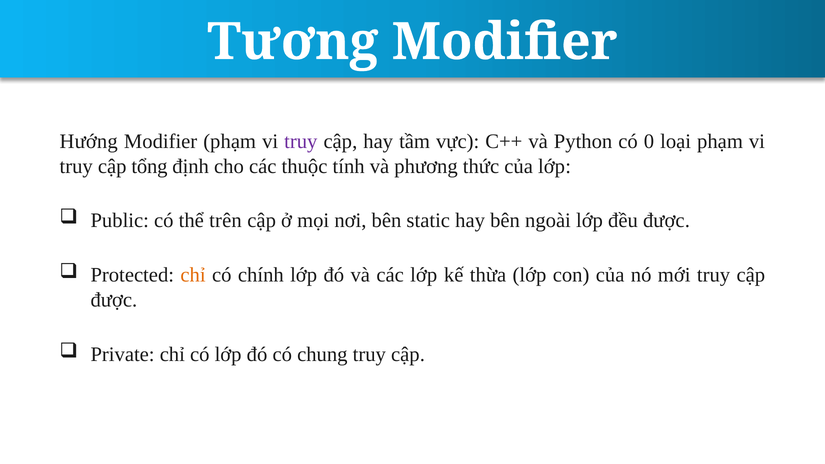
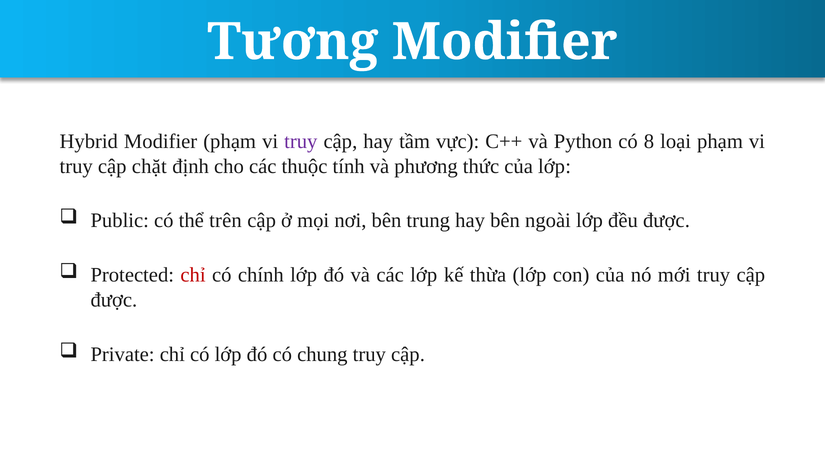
Hướng: Hướng -> Hybrid
0: 0 -> 8
tổng: tổng -> chặt
static: static -> trung
chỉ at (193, 275) colour: orange -> red
